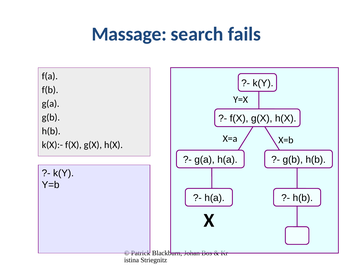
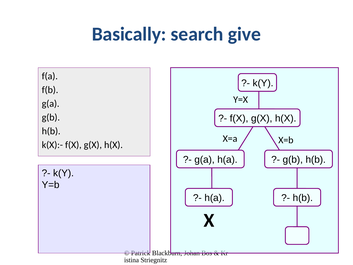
Massage: Massage -> Basically
fails: fails -> give
